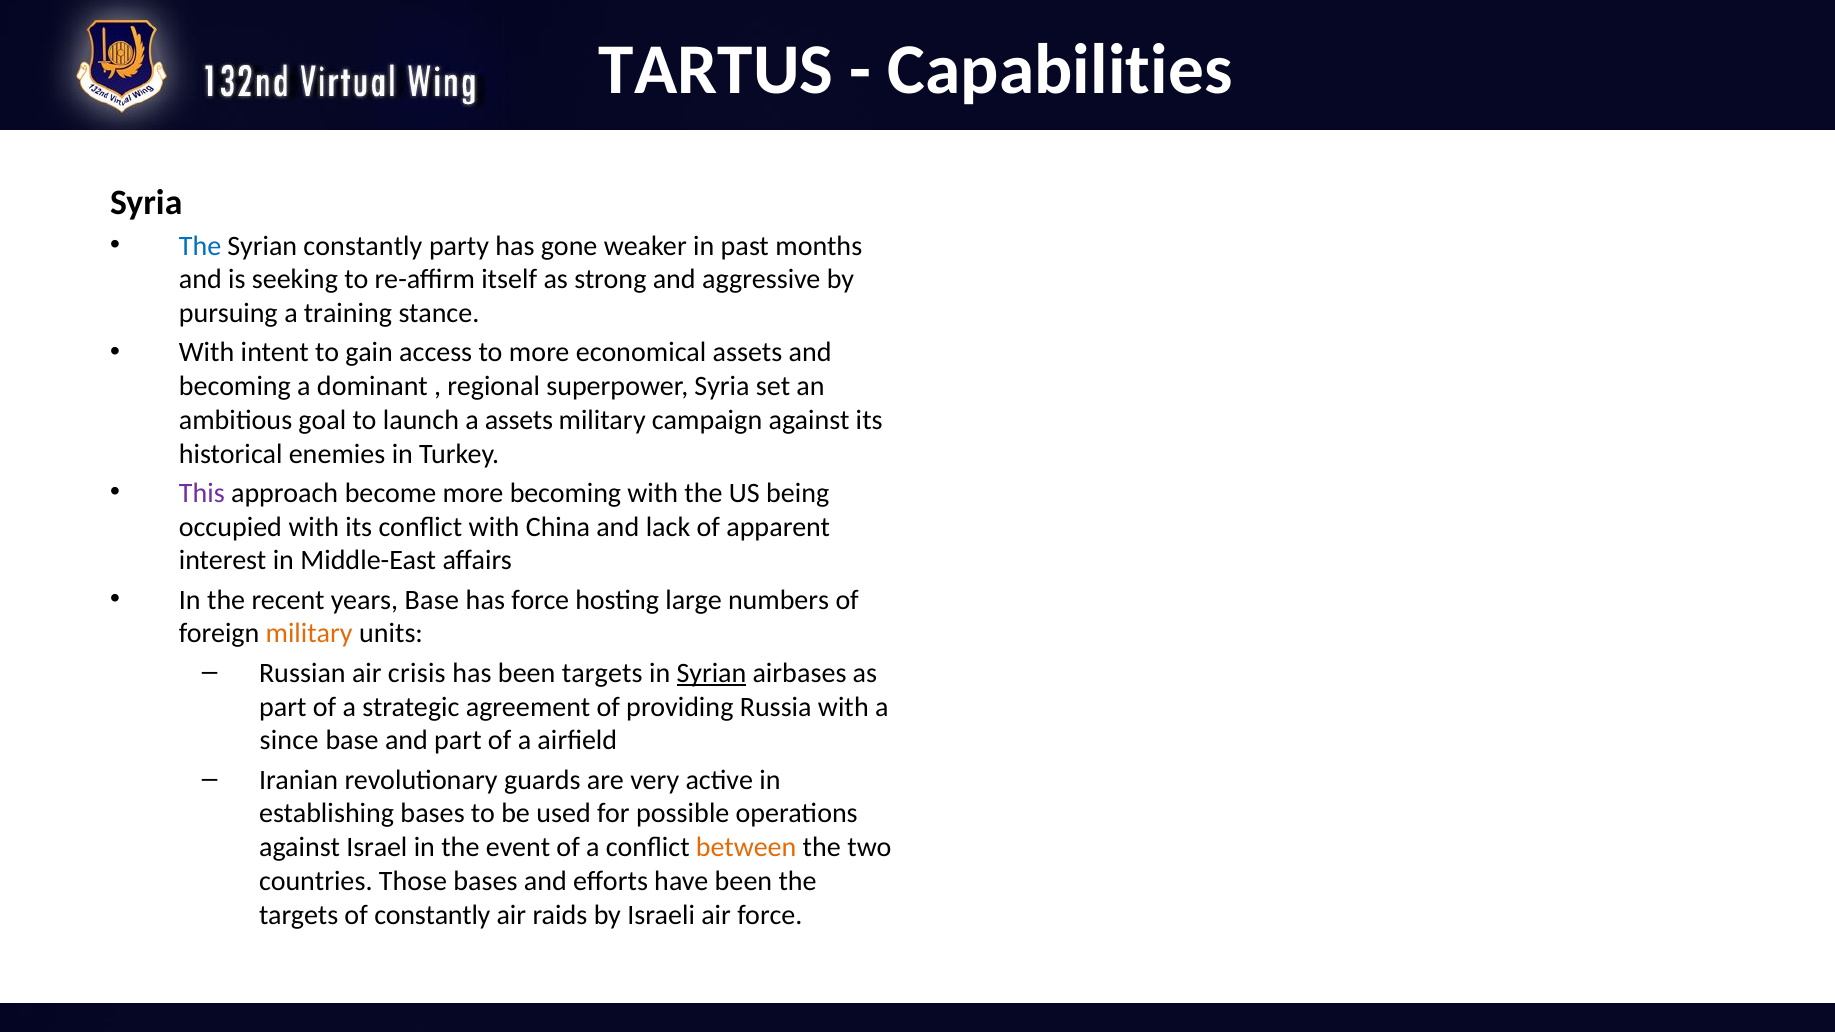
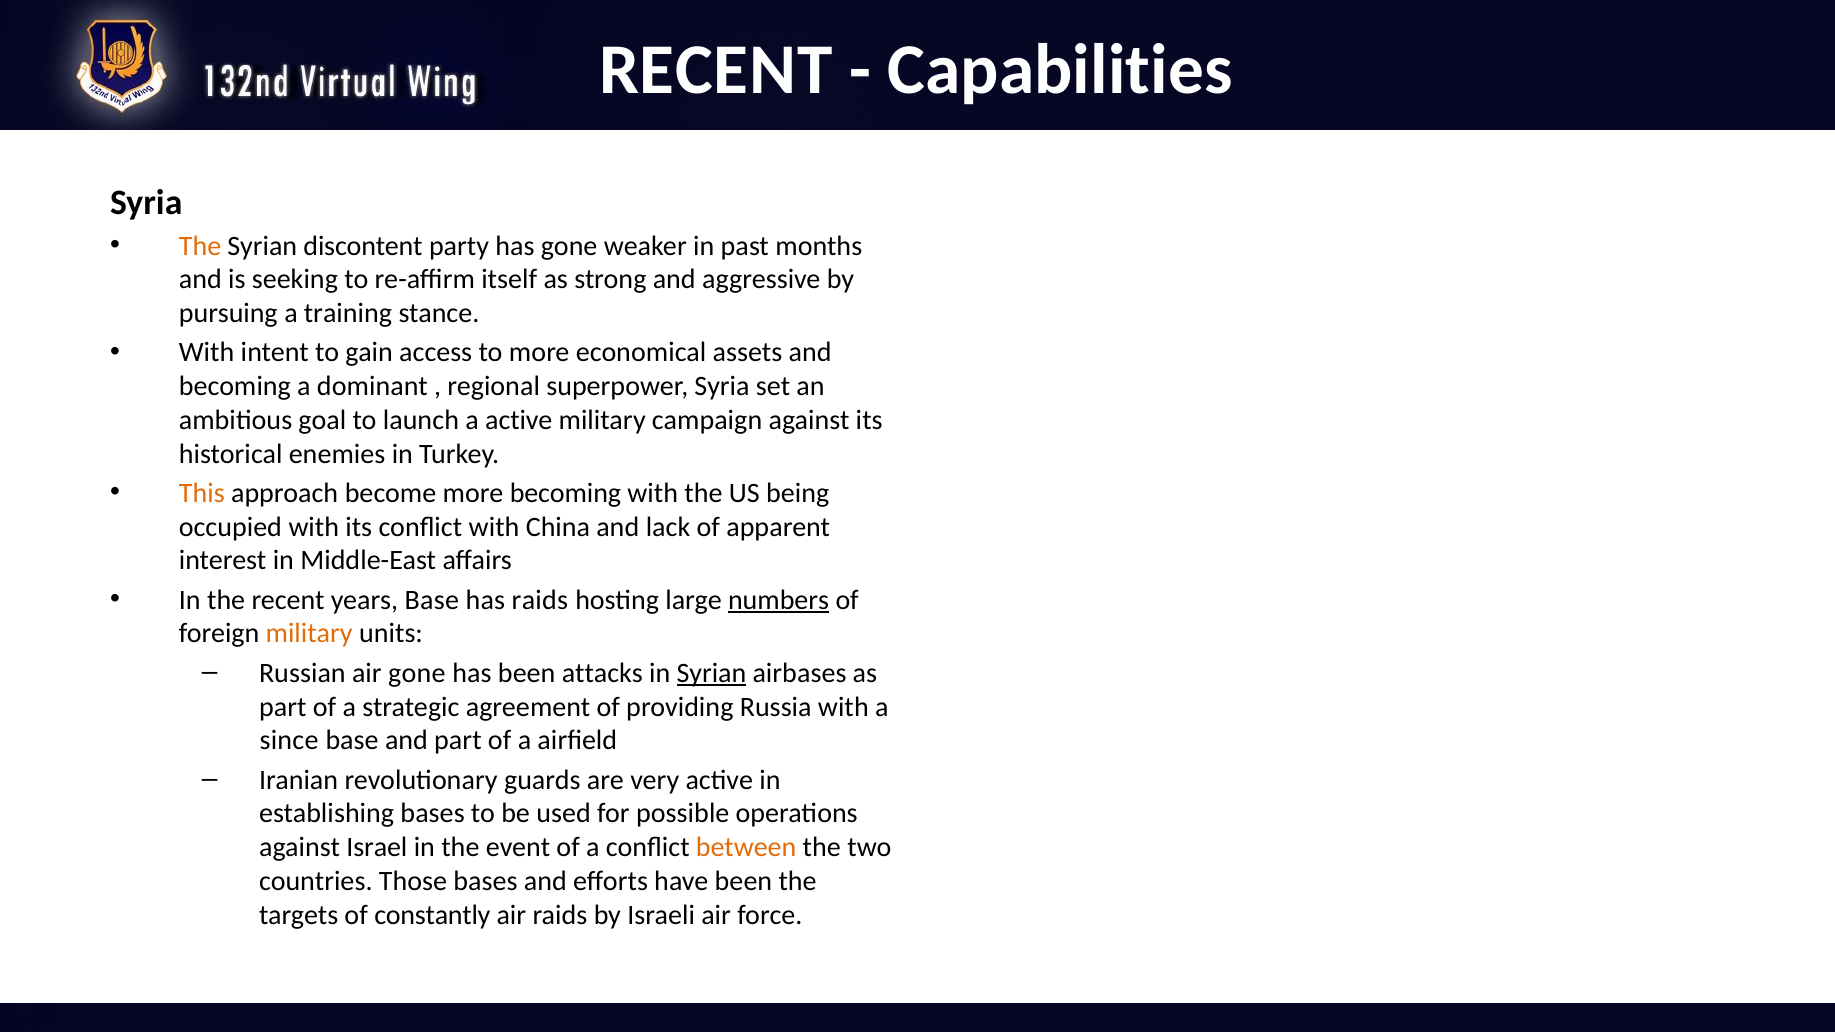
TARTUS at (716, 70): TARTUS -> RECENT
The at (200, 246) colour: blue -> orange
Syrian constantly: constantly -> discontent
a assets: assets -> active
This colour: purple -> orange
has force: force -> raids
numbers underline: none -> present
air crisis: crisis -> gone
been targets: targets -> attacks
